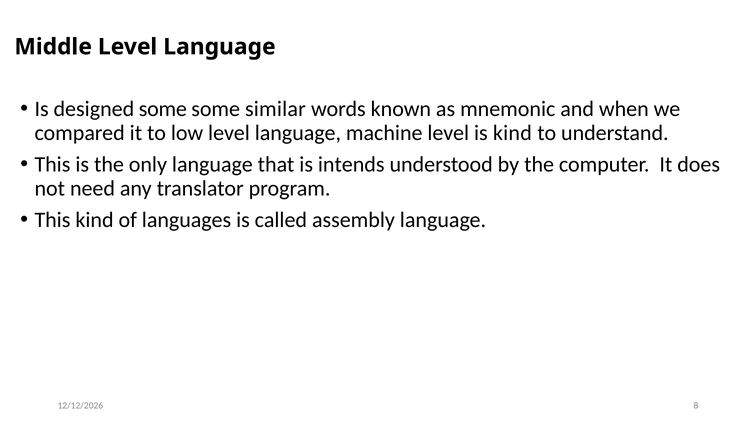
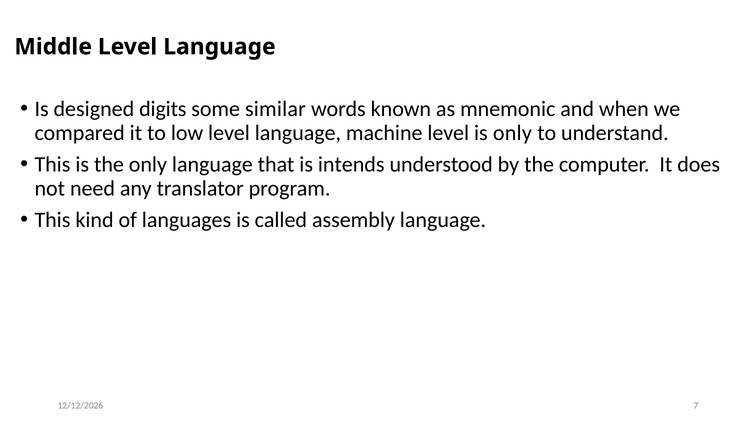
designed some: some -> digits
is kind: kind -> only
8: 8 -> 7
